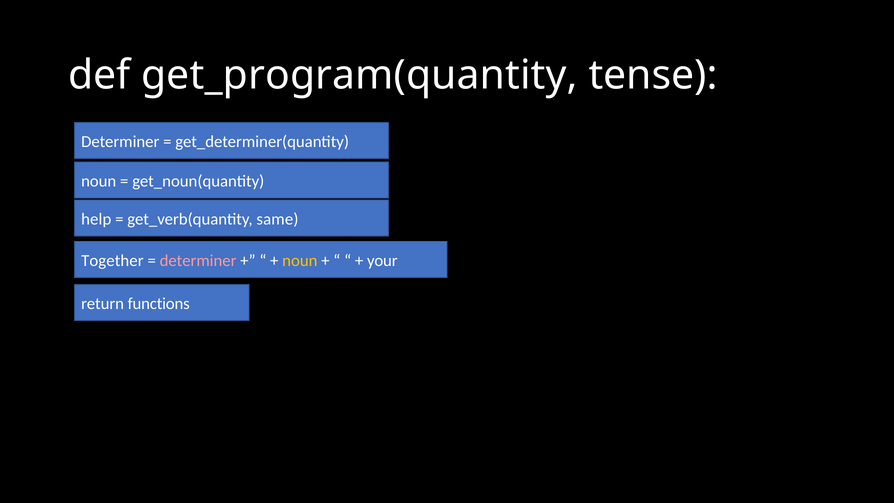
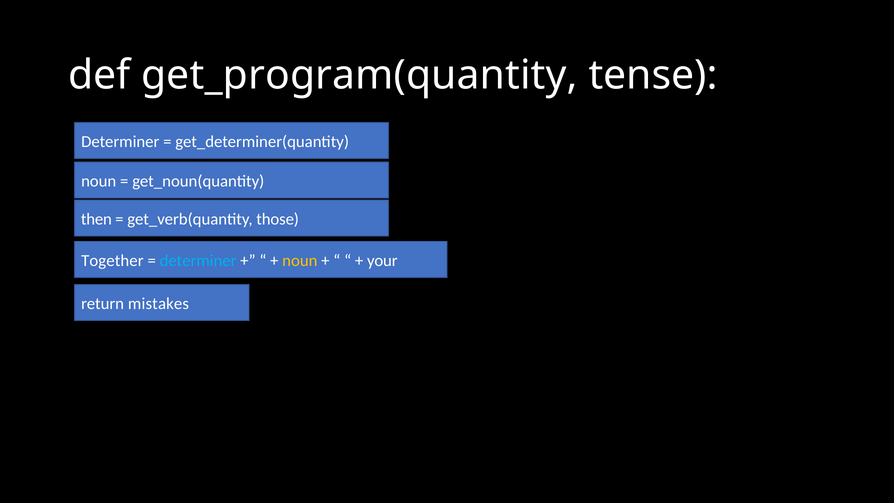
help: help -> then
same: same -> those
determiner at (198, 260) colour: pink -> light blue
functions: functions -> mistakes
